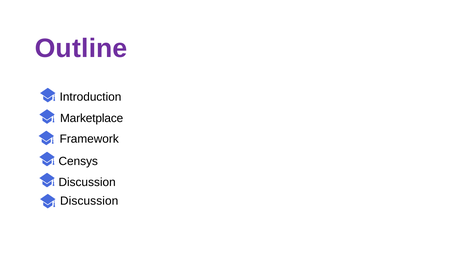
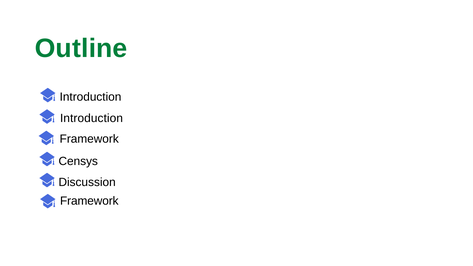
Outline colour: purple -> green
Marketplace at (92, 118): Marketplace -> Introduction
Discussion at (89, 201): Discussion -> Framework
